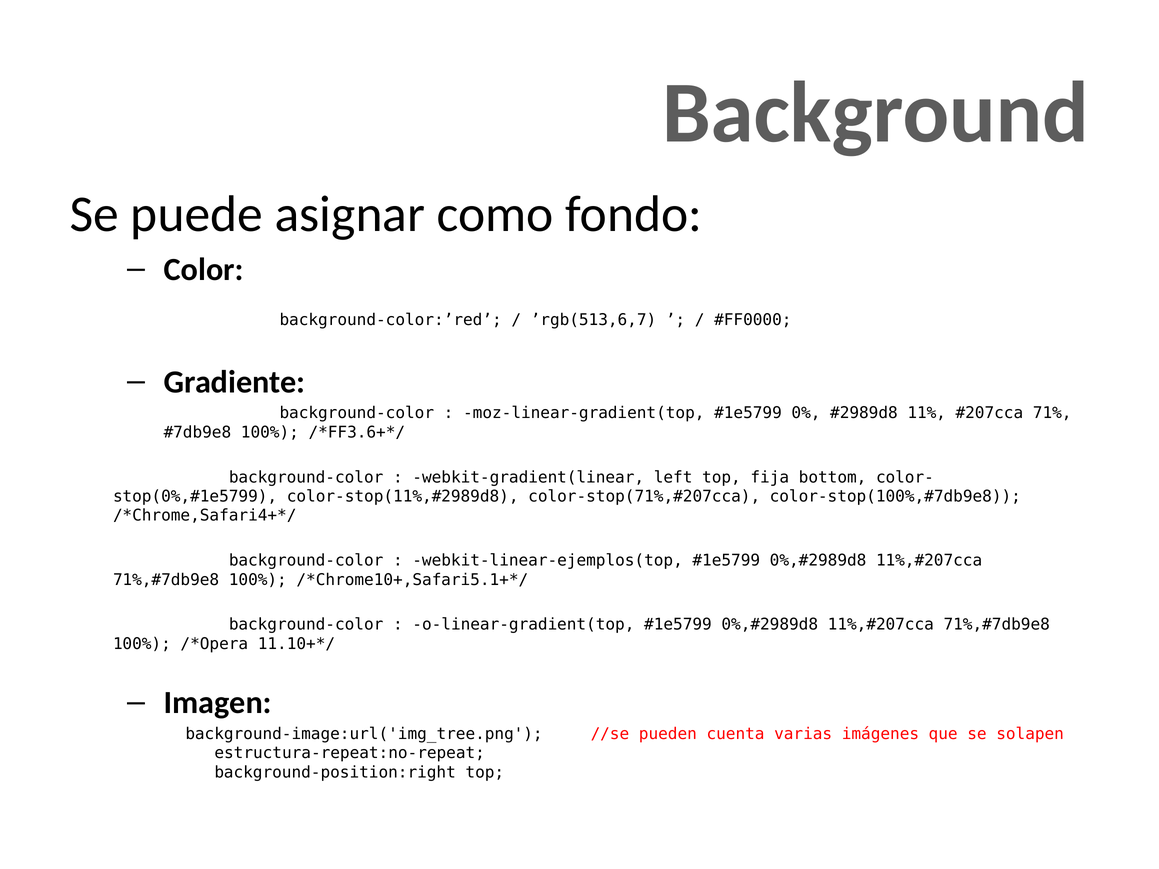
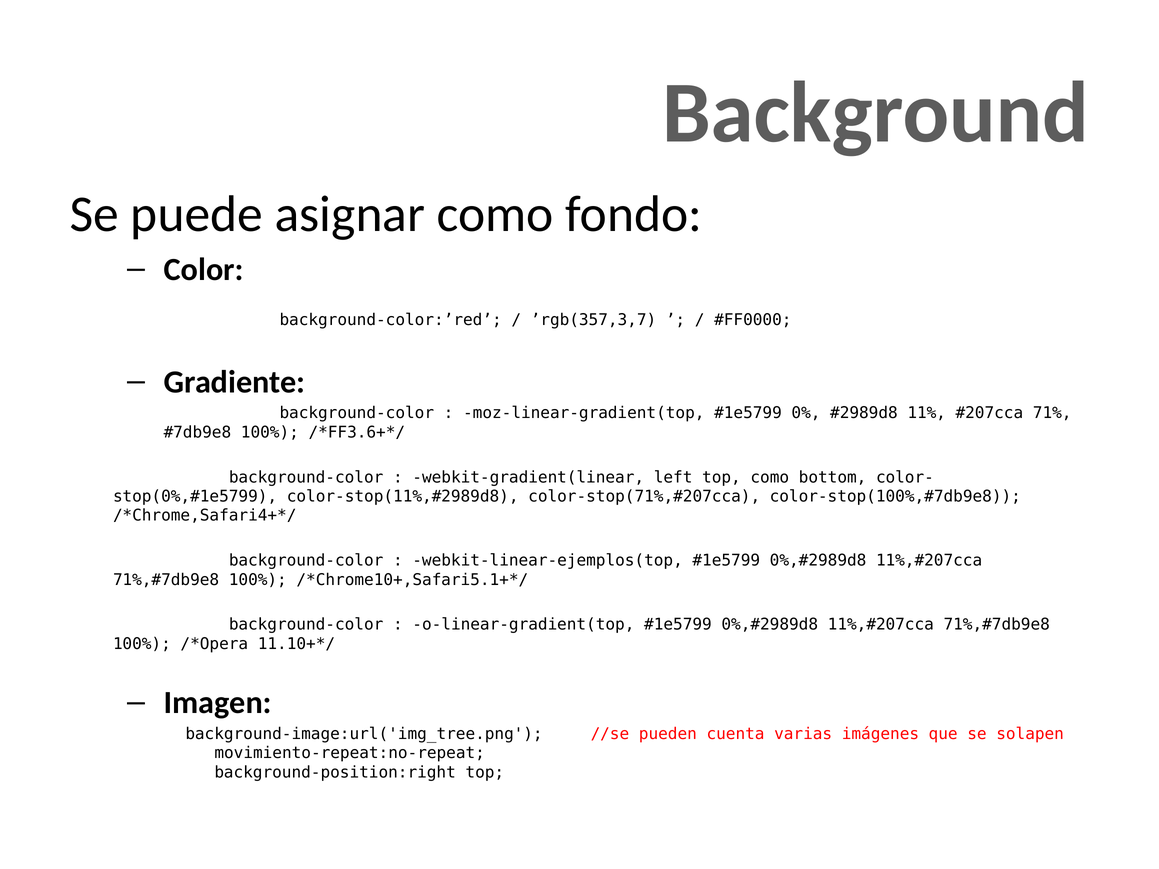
’rgb(513,6,7: ’rgb(513,6,7 -> ’rgb(357,3,7
top fija: fija -> como
estructura-repeat:no-repeat: estructura-repeat:no-repeat -> movimiento-repeat:no-repeat
